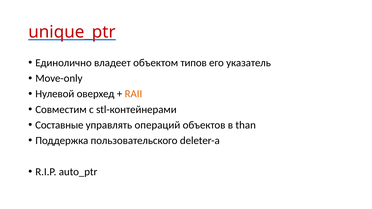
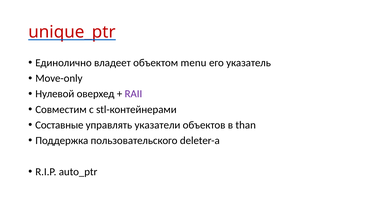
типов: типов -> menu
RAII colour: orange -> purple
операций: операций -> указатели
